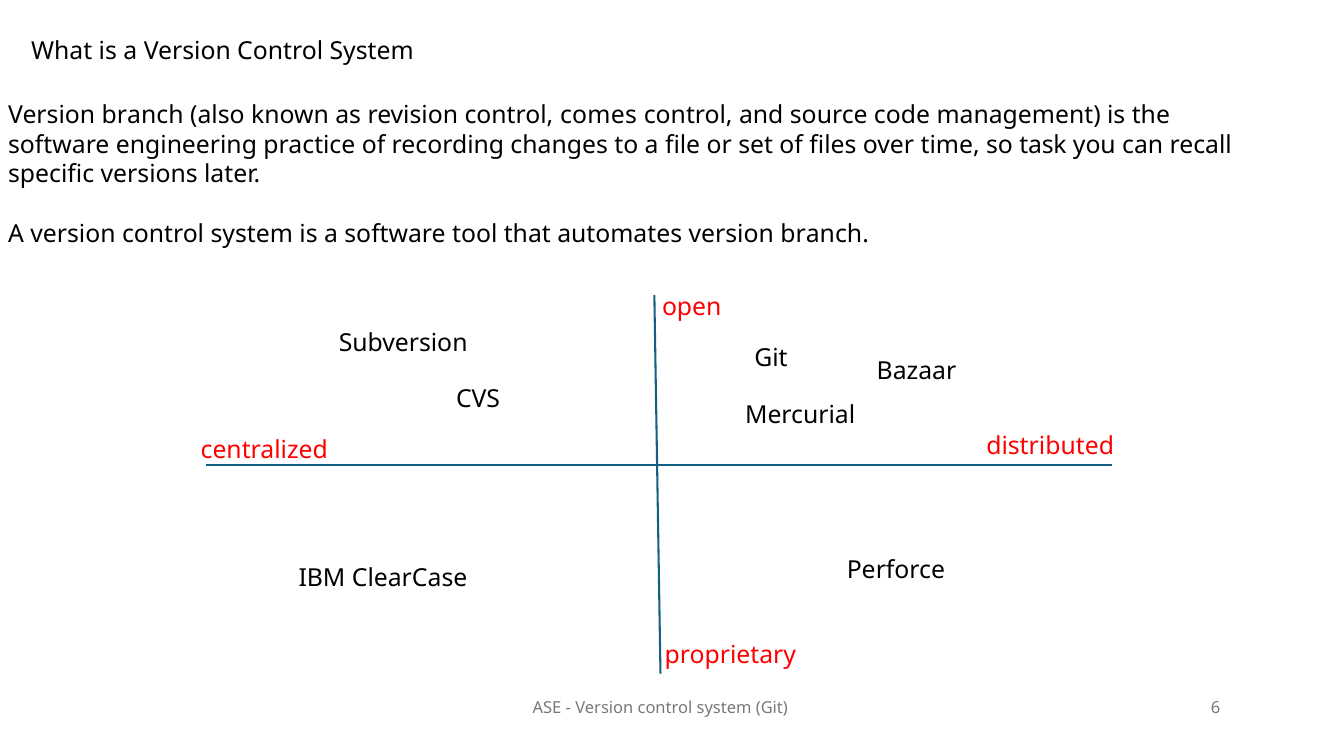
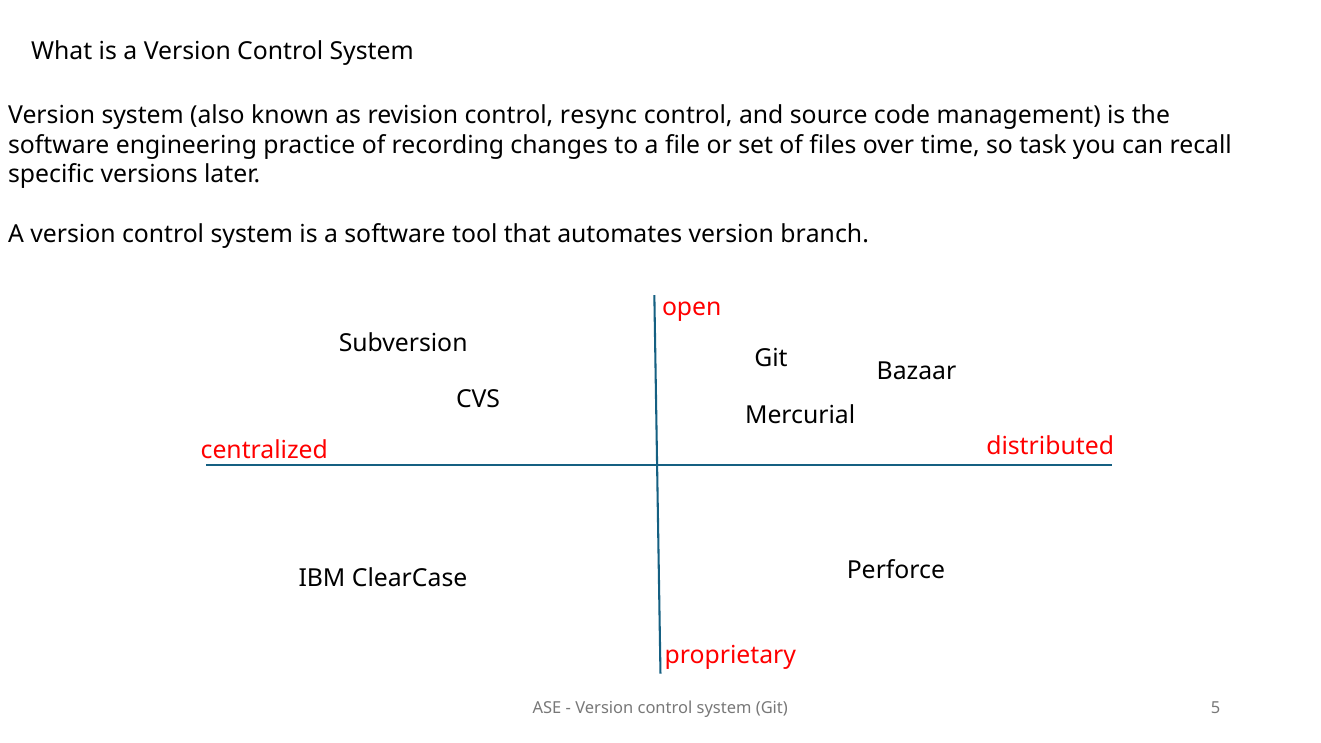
branch at (143, 115): branch -> system
comes: comes -> resync
6: 6 -> 5
